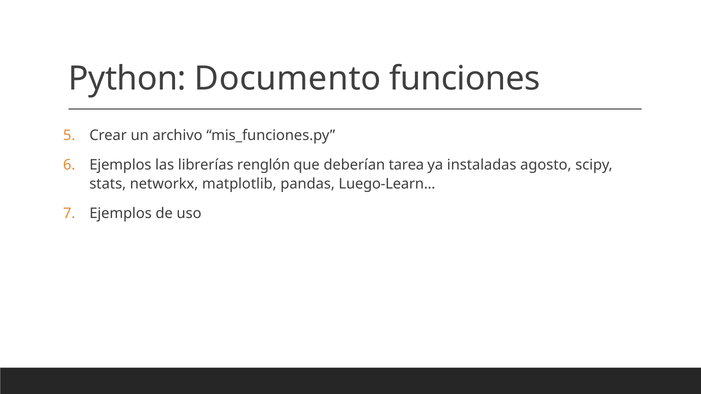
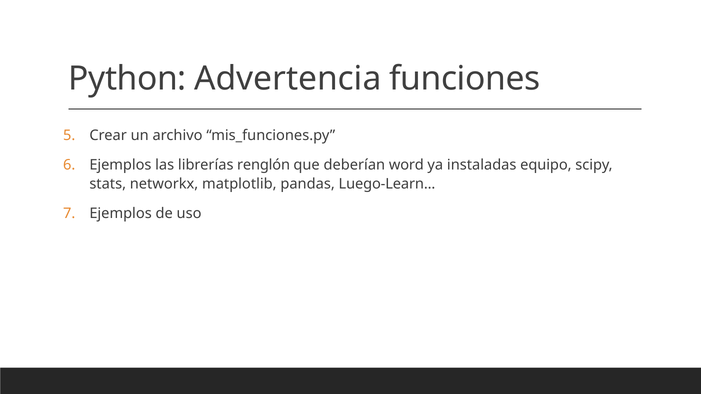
Documento: Documento -> Advertencia
tarea: tarea -> word
agosto: agosto -> equipo
